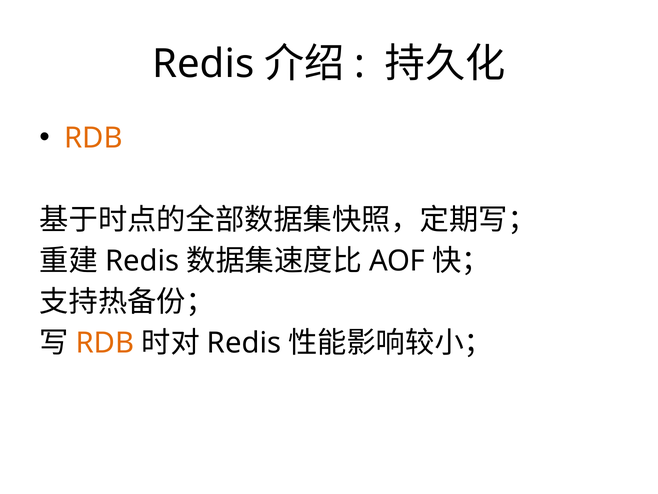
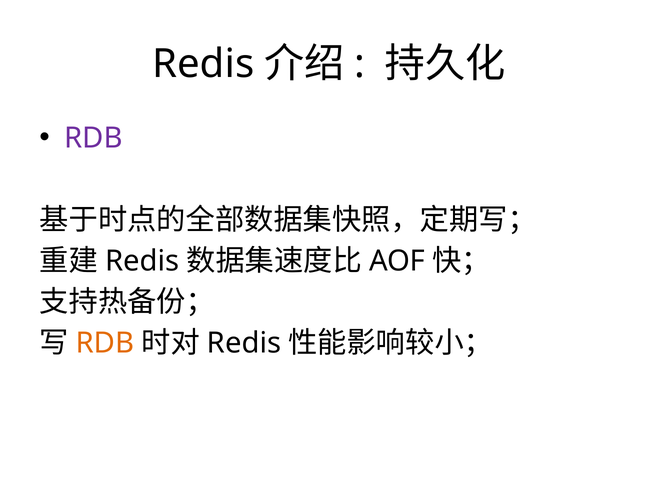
RDB at (93, 138) colour: orange -> purple
